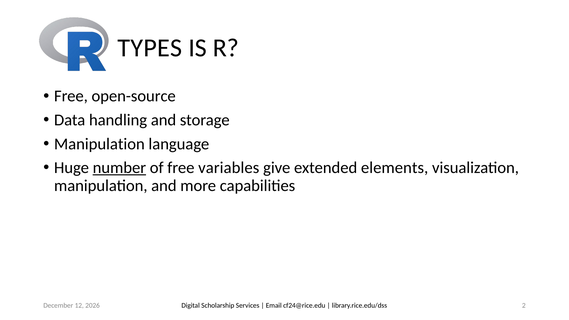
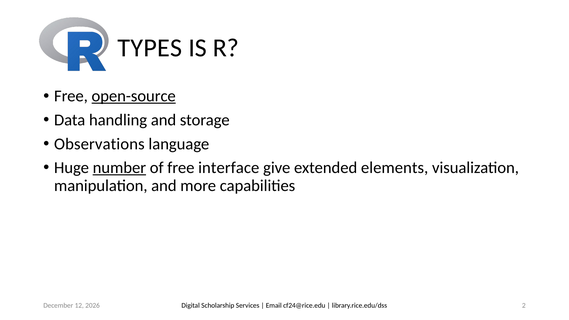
open-source underline: none -> present
Manipulation at (99, 144): Manipulation -> Observations
variables: variables -> interface
